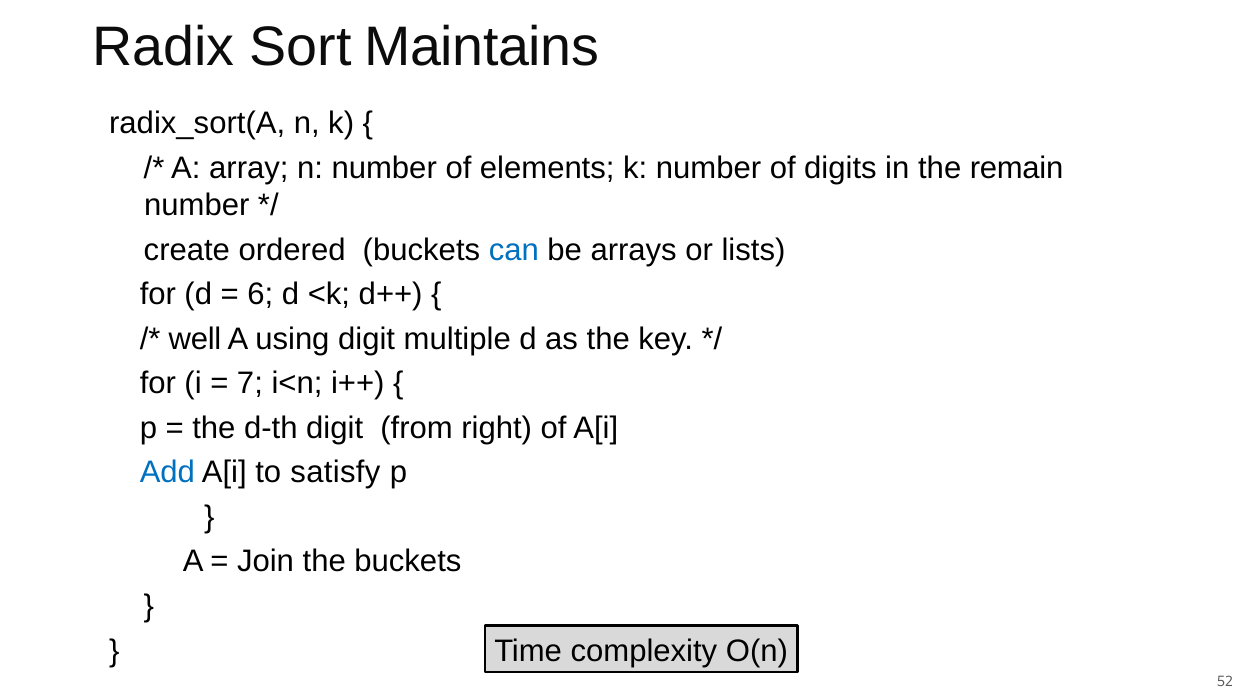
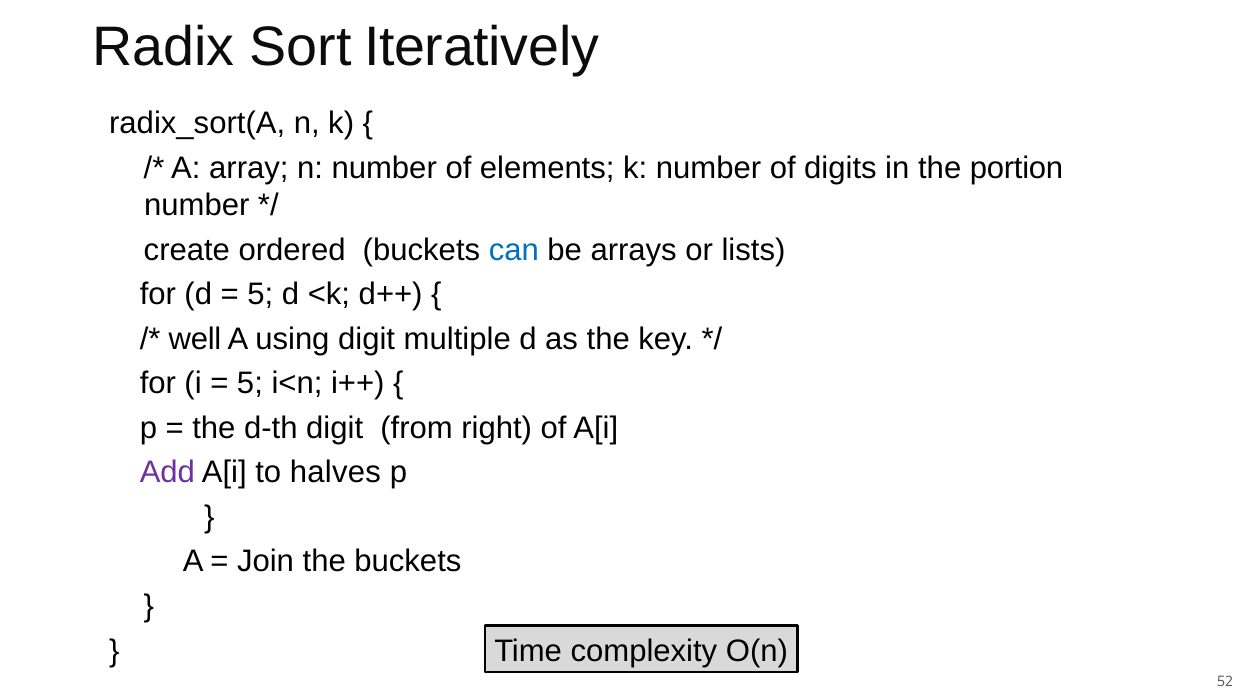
Maintains: Maintains -> Iteratively
remain: remain -> portion
6 at (260, 294): 6 -> 5
7 at (250, 383): 7 -> 5
Add colour: blue -> purple
satisfy: satisfy -> halves
